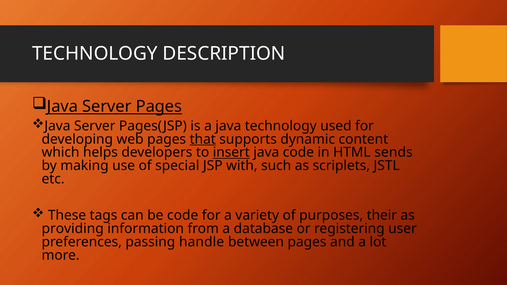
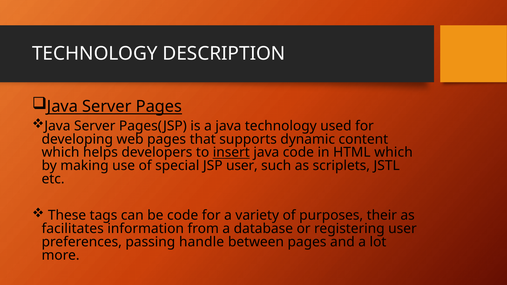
that underline: present -> none
HTML sends: sends -> which
JSP with: with -> user
providing: providing -> facilitates
